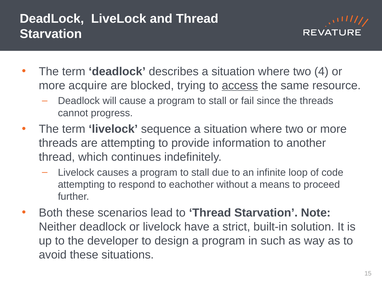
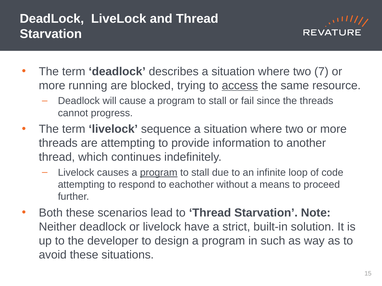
4: 4 -> 7
acquire: acquire -> running
program at (159, 173) underline: none -> present
